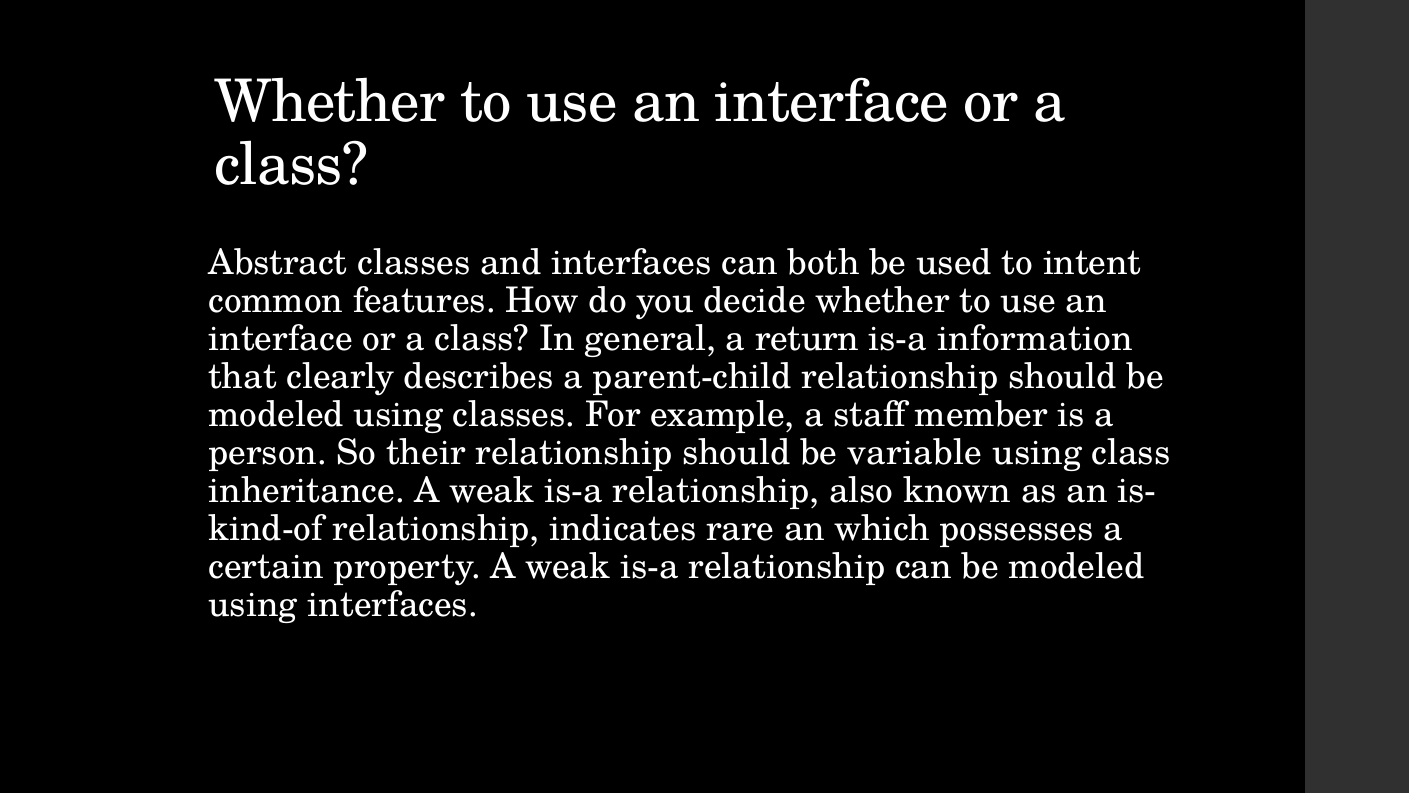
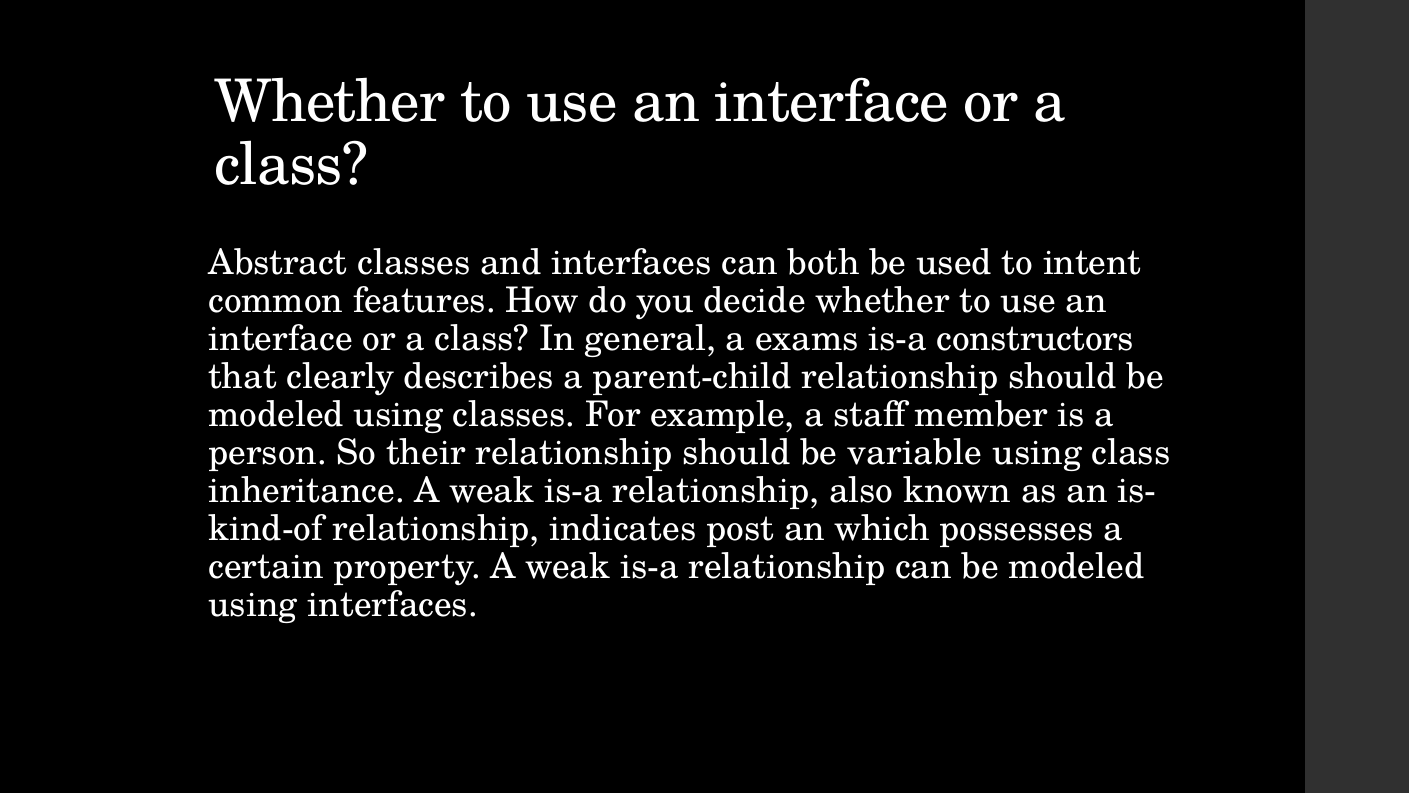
return: return -> exams
information: information -> constructors
rare: rare -> post
